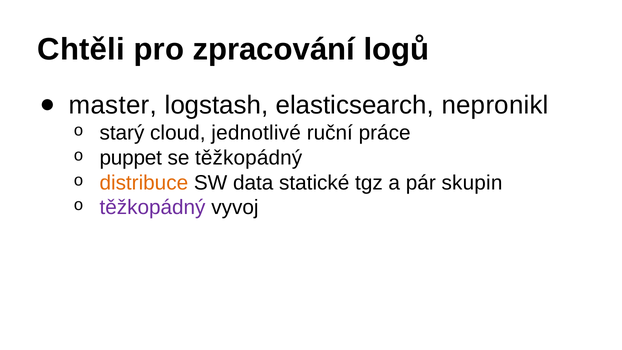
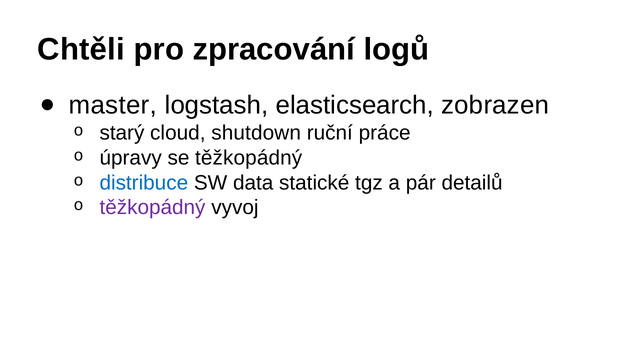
nepronikl: nepronikl -> zobrazen
jednotlivé: jednotlivé -> shutdown
puppet: puppet -> úpravy
distribuce colour: orange -> blue
skupin: skupin -> detailů
